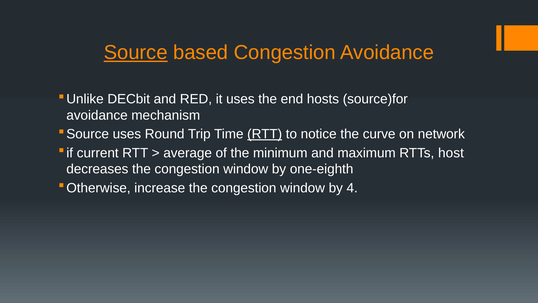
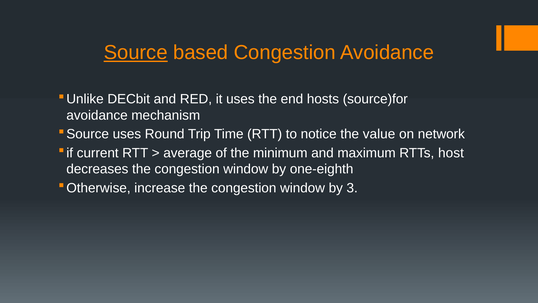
RTT at (265, 134) underline: present -> none
curve: curve -> value
4: 4 -> 3
